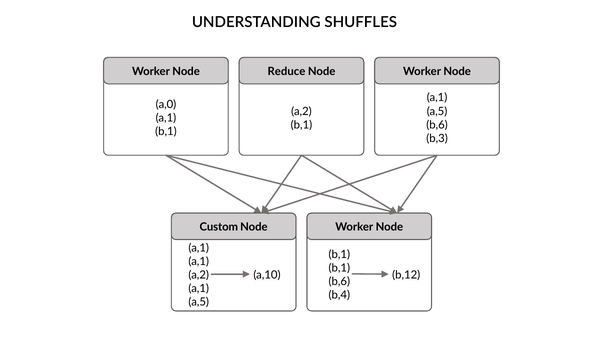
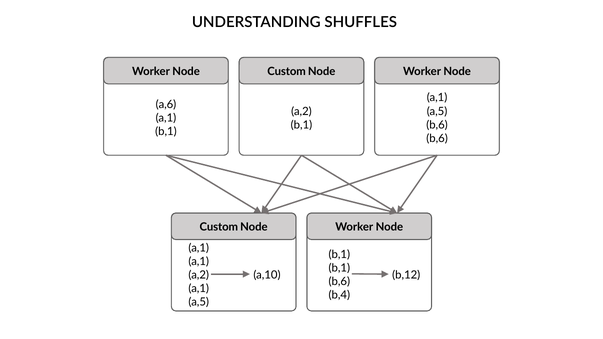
Node Reduce: Reduce -> Custom
a,0: a,0 -> a,6
b,3 at (437, 138): b,3 -> b,6
